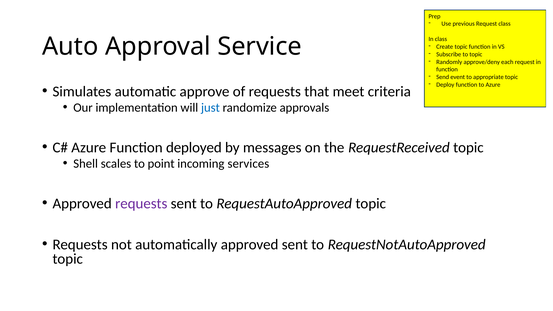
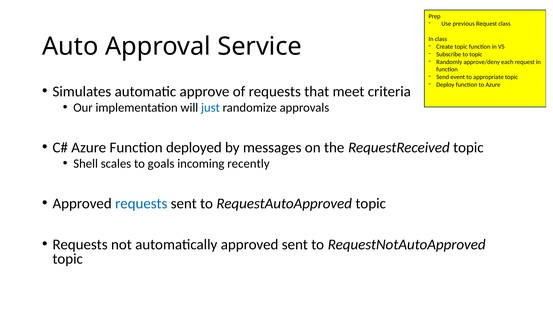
point: point -> goals
services: services -> recently
requests at (141, 203) colour: purple -> blue
